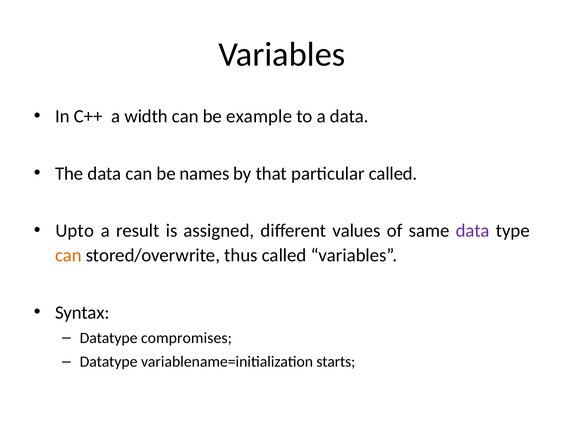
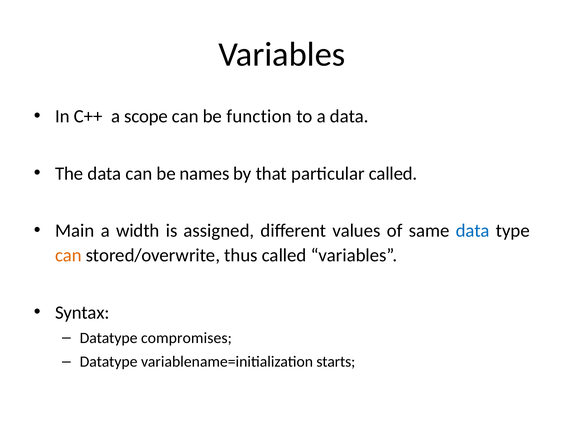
width: width -> scope
example: example -> function
Upto: Upto -> Main
result: result -> width
data at (473, 231) colour: purple -> blue
